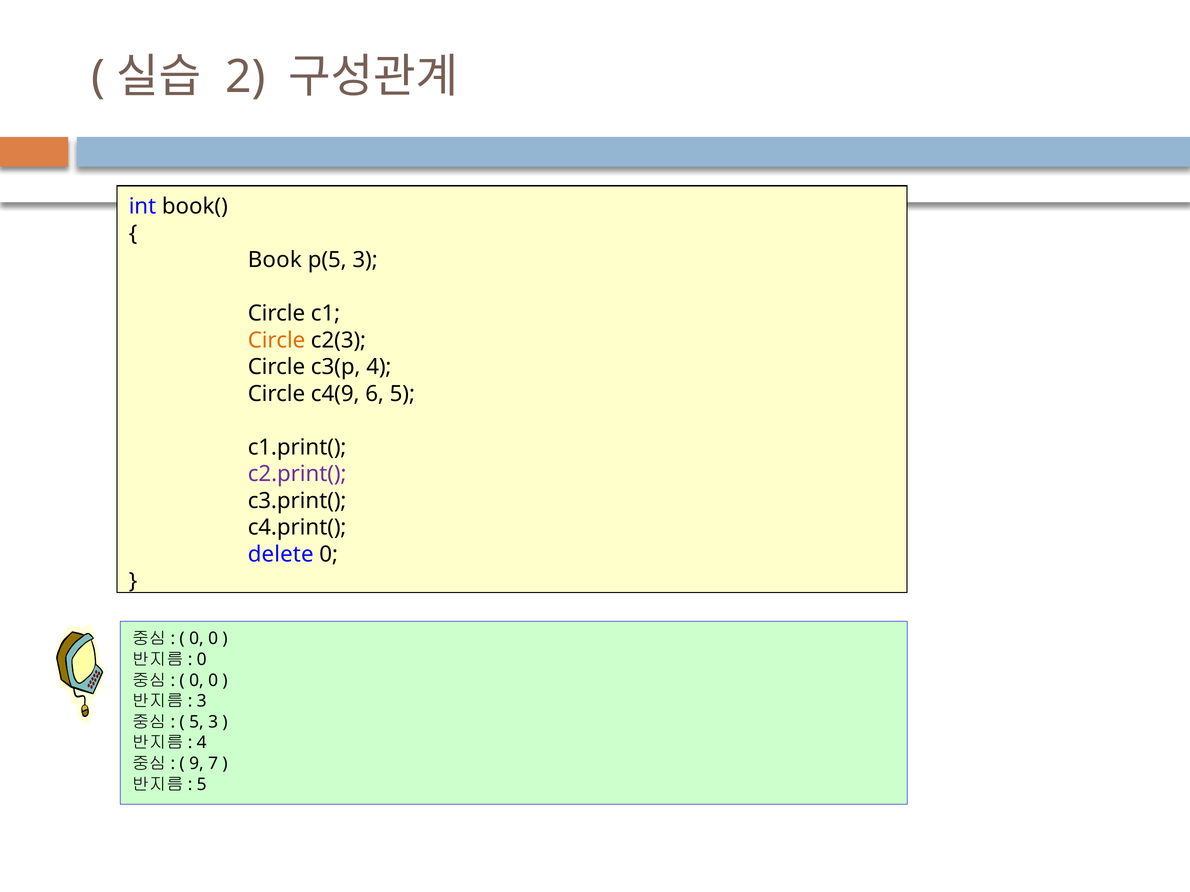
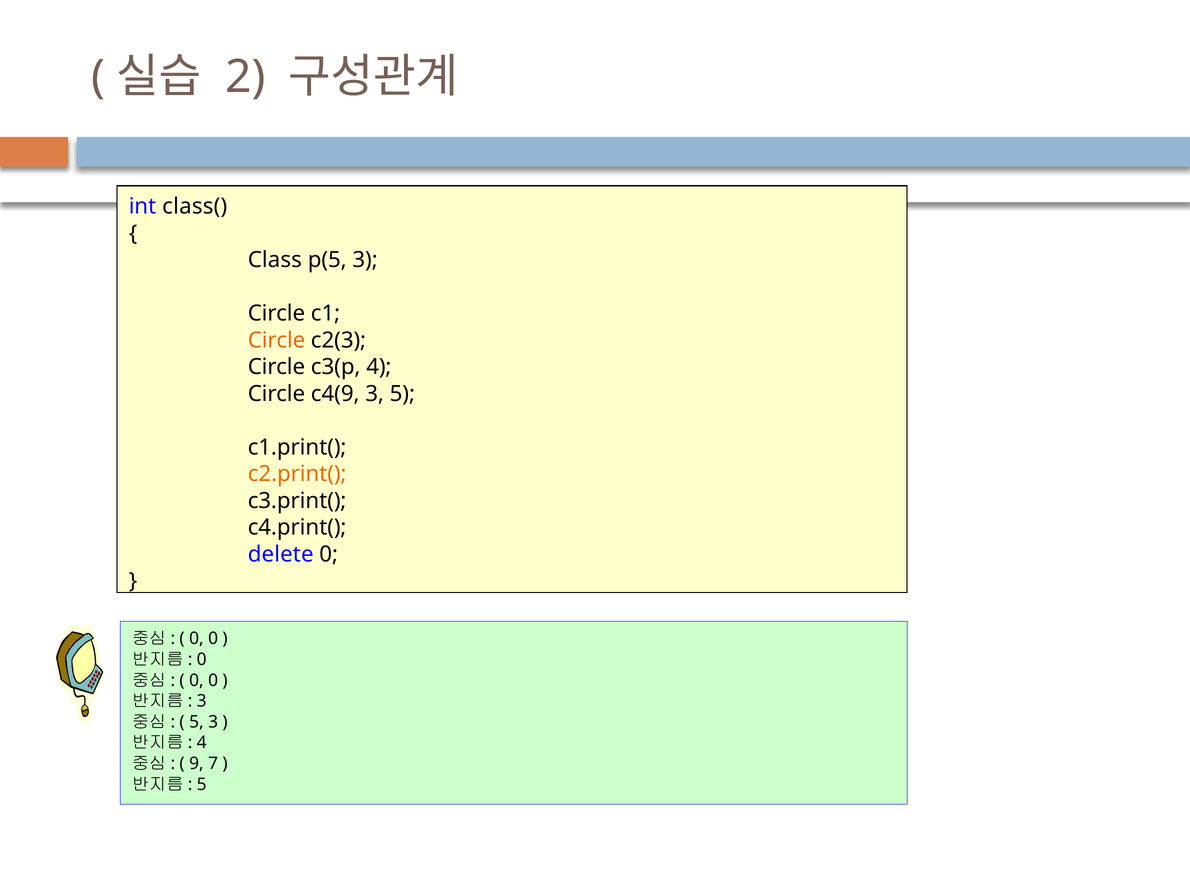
book(: book( -> class(
Book: Book -> Class
c4(9 6: 6 -> 3
c2.print( colour: purple -> orange
